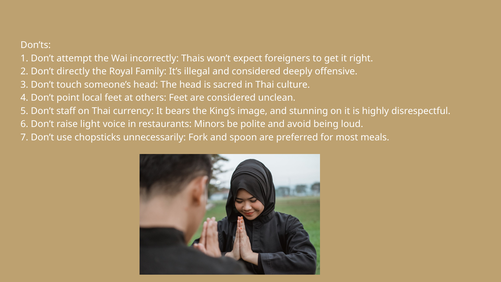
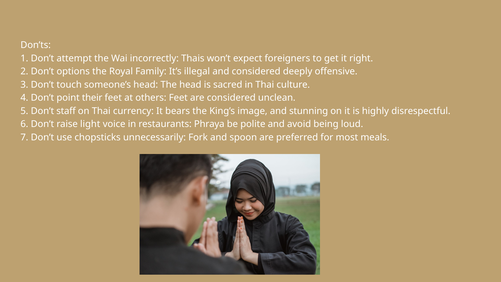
directly: directly -> options
local: local -> their
Minors: Minors -> Phraya
